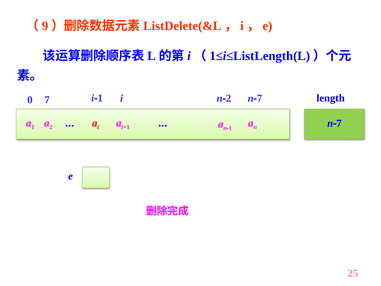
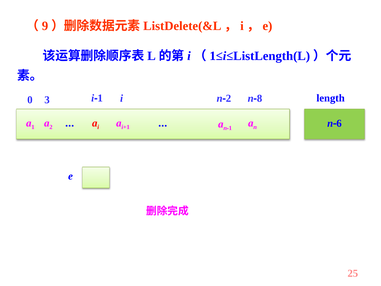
0 7: 7 -> 3
7 at (260, 98): 7 -> 8
7 at (339, 123): 7 -> 6
